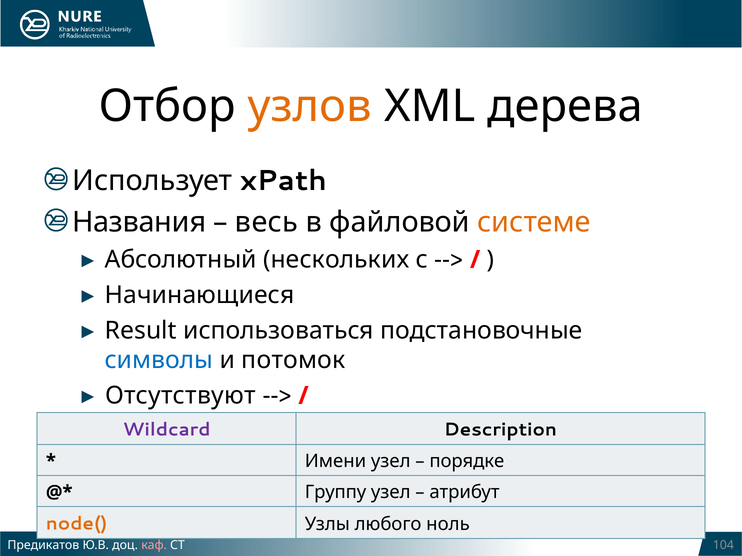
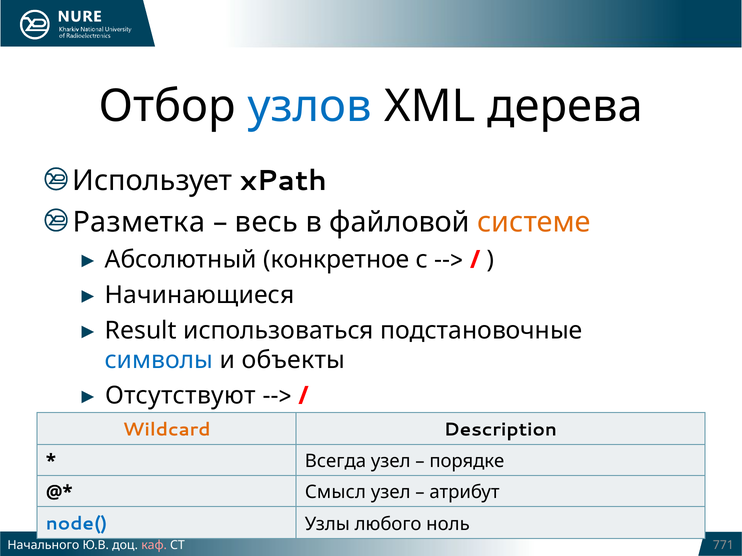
узлов colour: orange -> blue
Названия: Названия -> Разметка
нескольких: нескольких -> конкретное
потомок: потомок -> объекты
Wildcard colour: purple -> orange
Имени: Имени -> Всегда
Группу: Группу -> Смысл
node( colour: orange -> blue
Предикатов: Предикатов -> Начального
104: 104 -> 771
